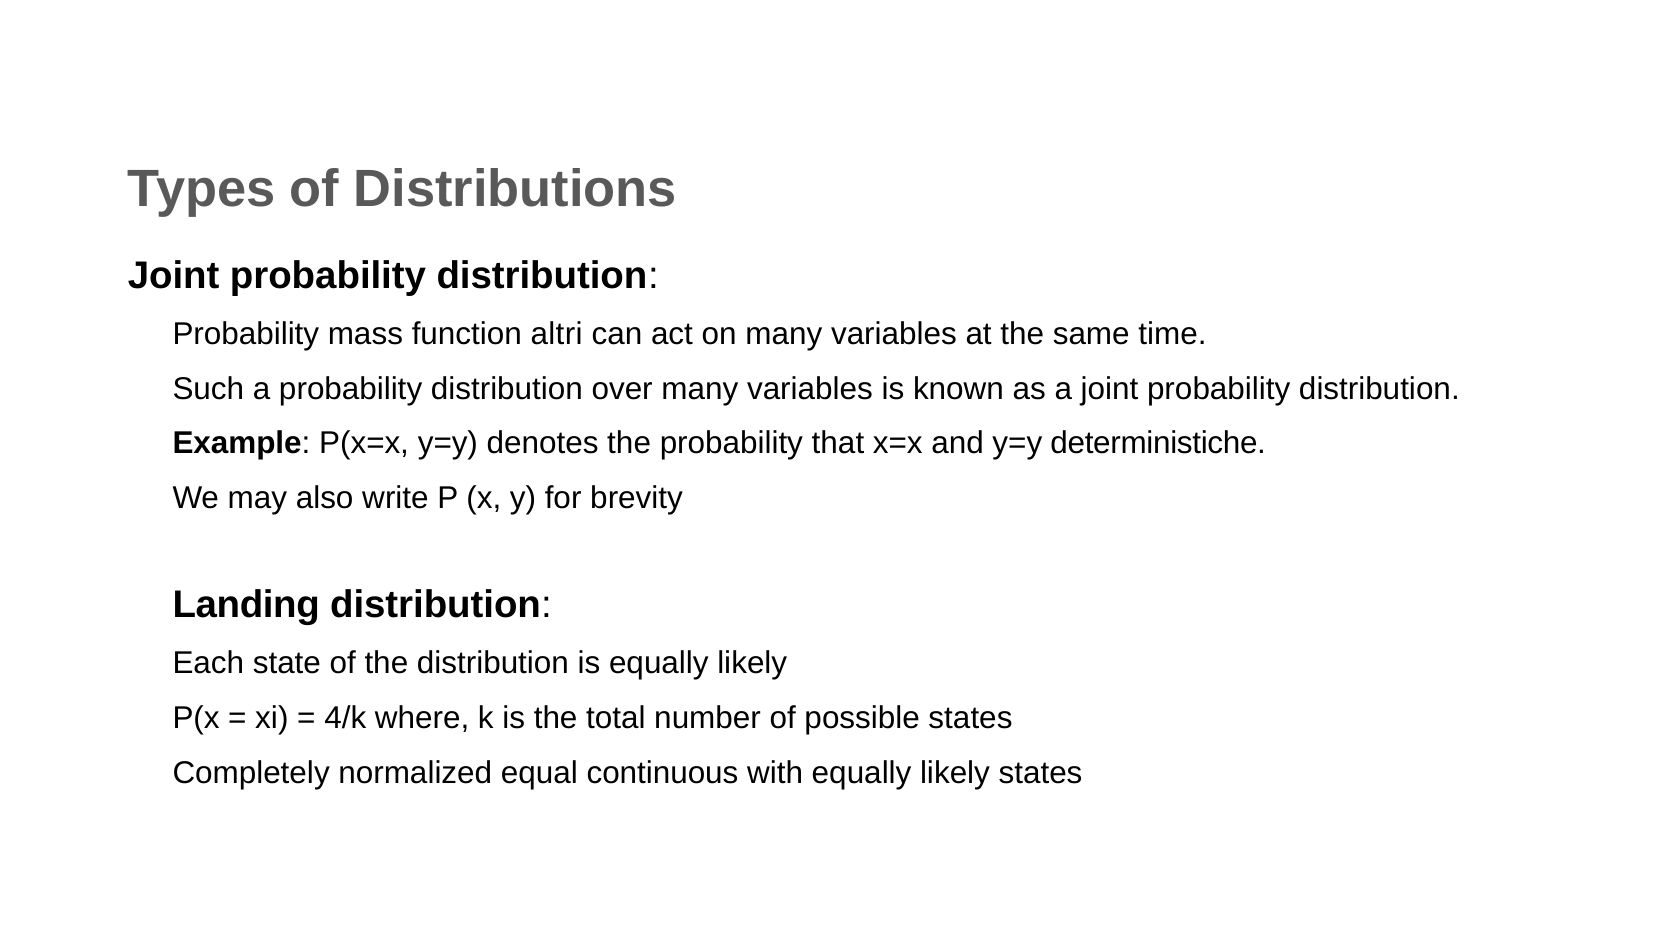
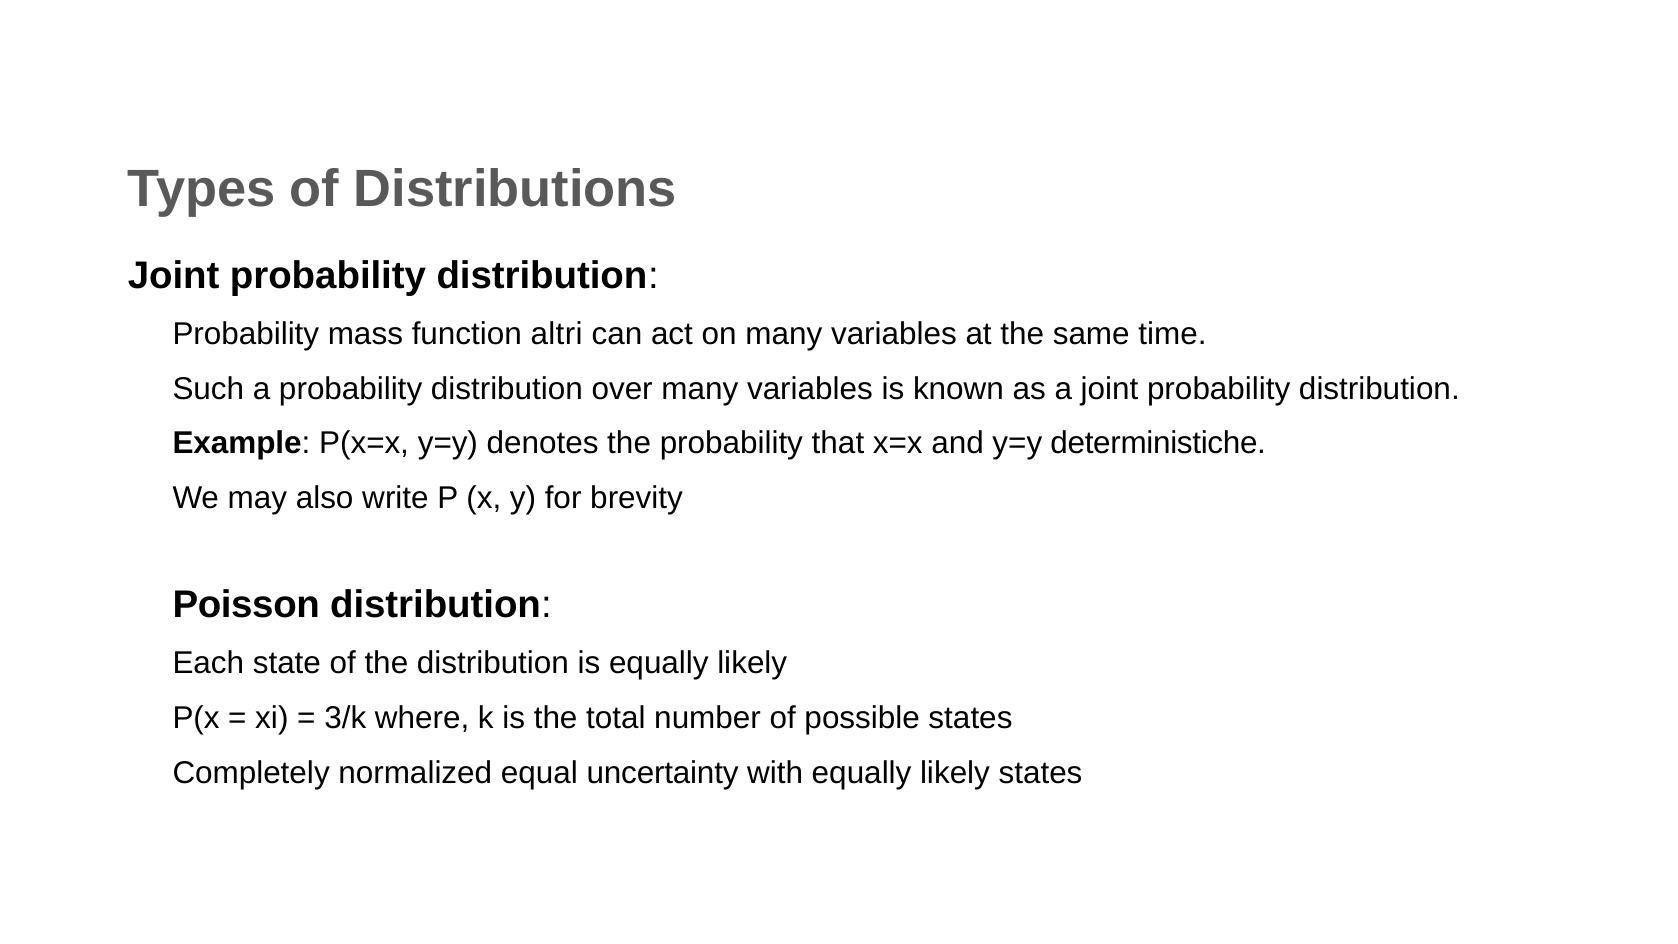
Landing: Landing -> Poisson
4/k: 4/k -> 3/k
continuous: continuous -> uncertainty
